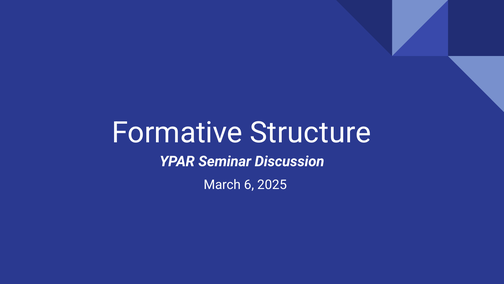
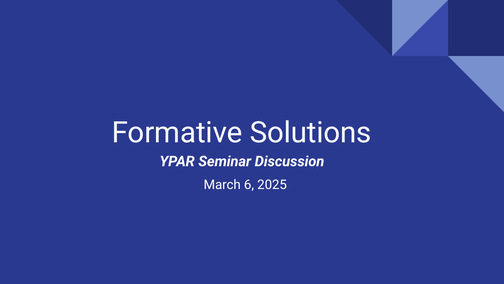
Structure: Structure -> Solutions
